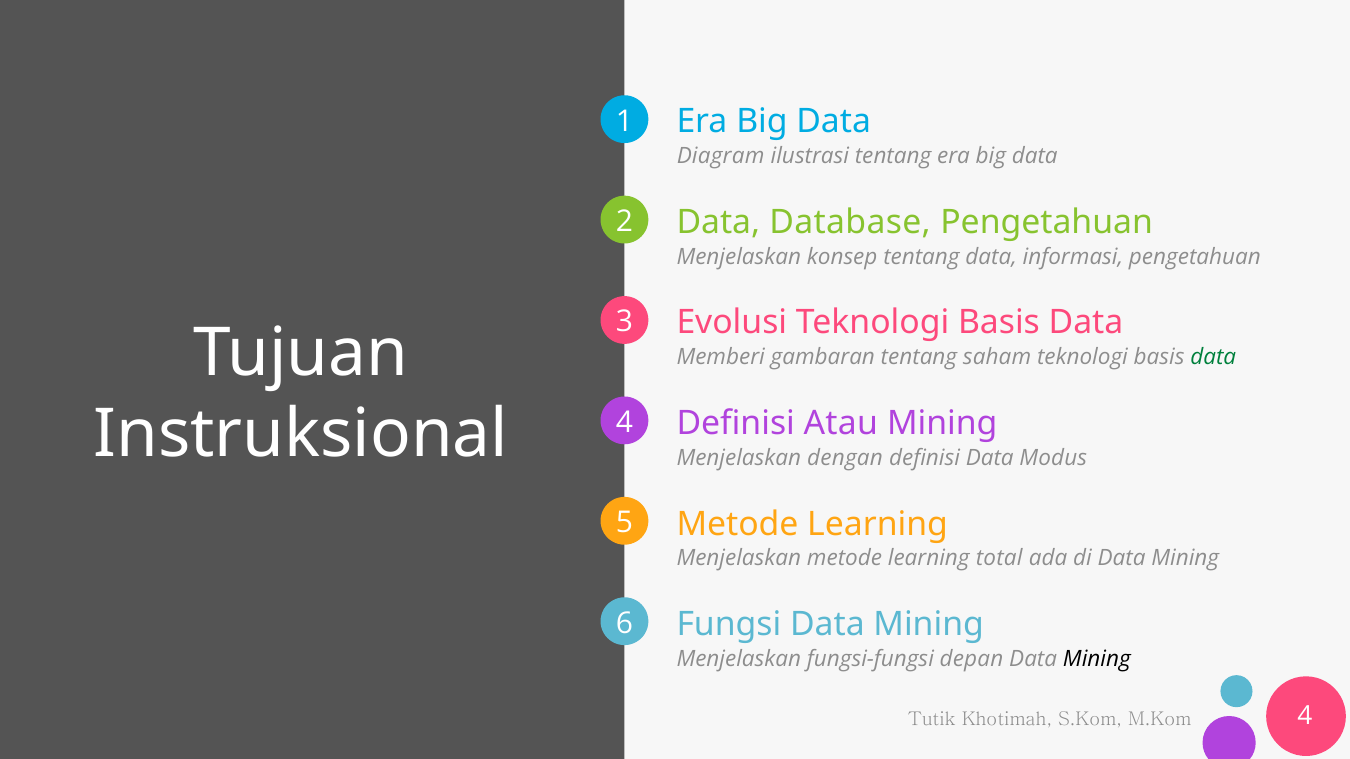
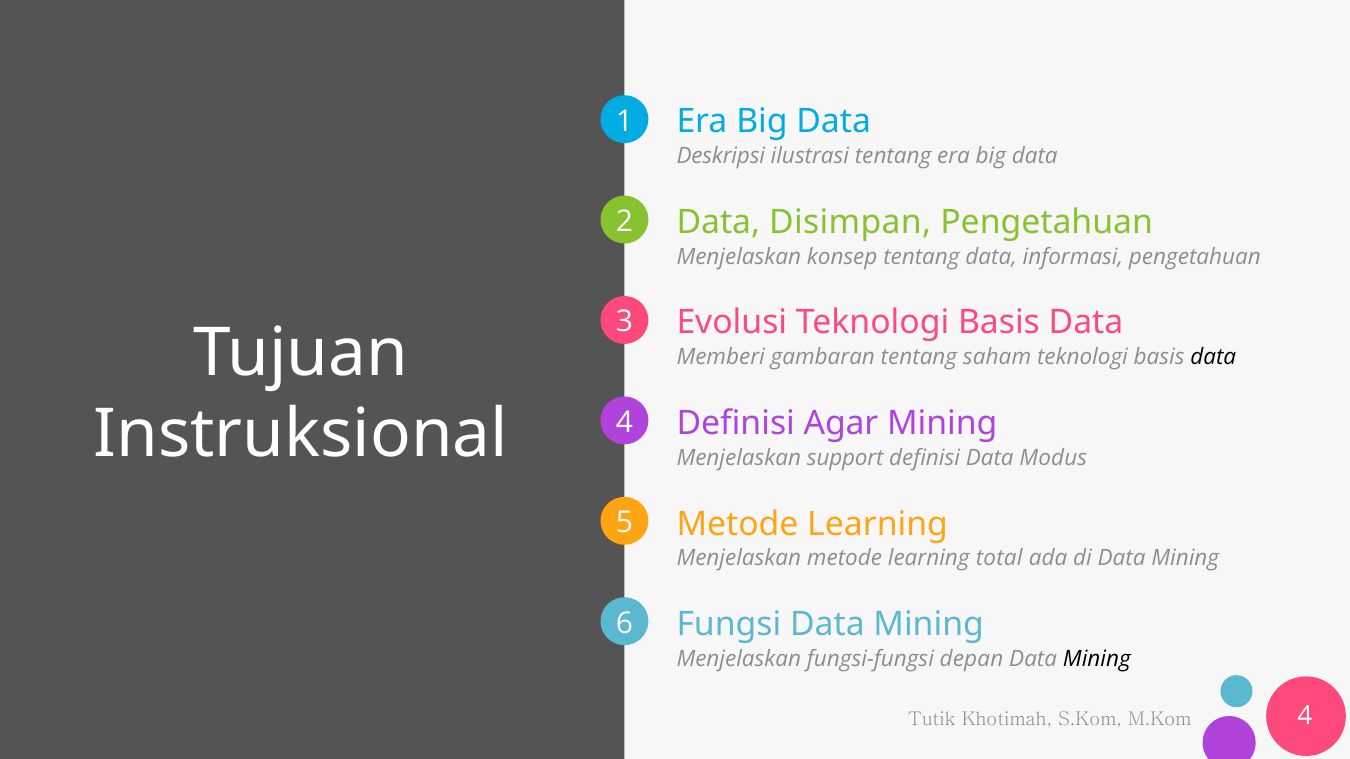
Diagram: Diagram -> Deskripsi
Database: Database -> Disimpan
data at (1213, 358) colour: green -> black
Atau: Atau -> Agar
dengan: dengan -> support
